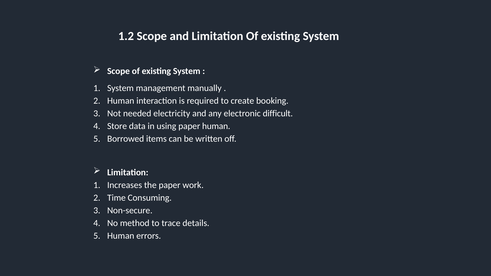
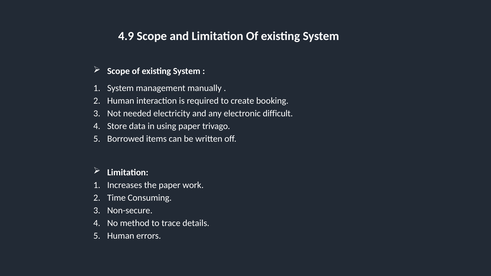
1.2: 1.2 -> 4.9
paper human: human -> trivago
